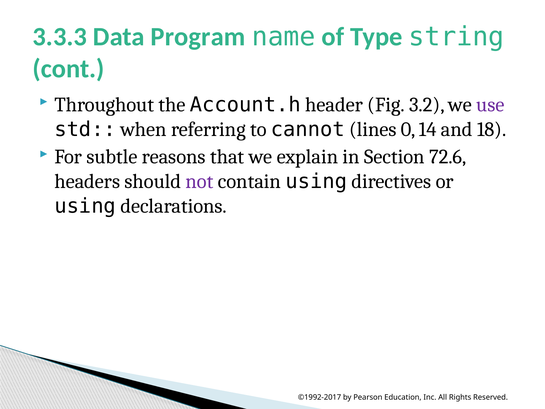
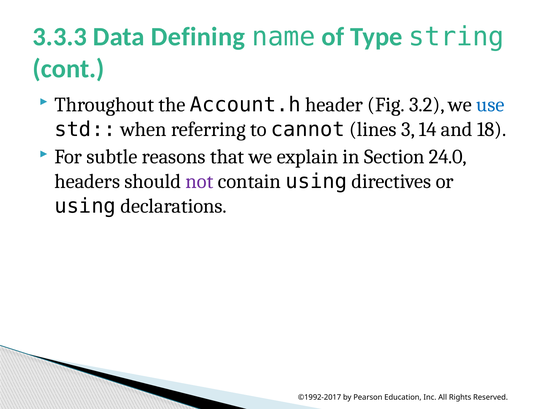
Program: Program -> Defining
use colour: purple -> blue
0: 0 -> 3
72.6: 72.6 -> 24.0
